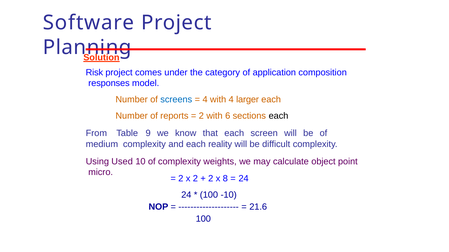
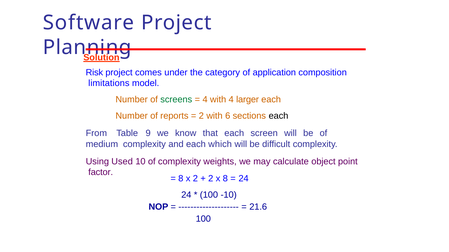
responses: responses -> limitations
screens colour: blue -> green
reality: reality -> which
micro: micro -> factor
2 at (181, 179): 2 -> 8
